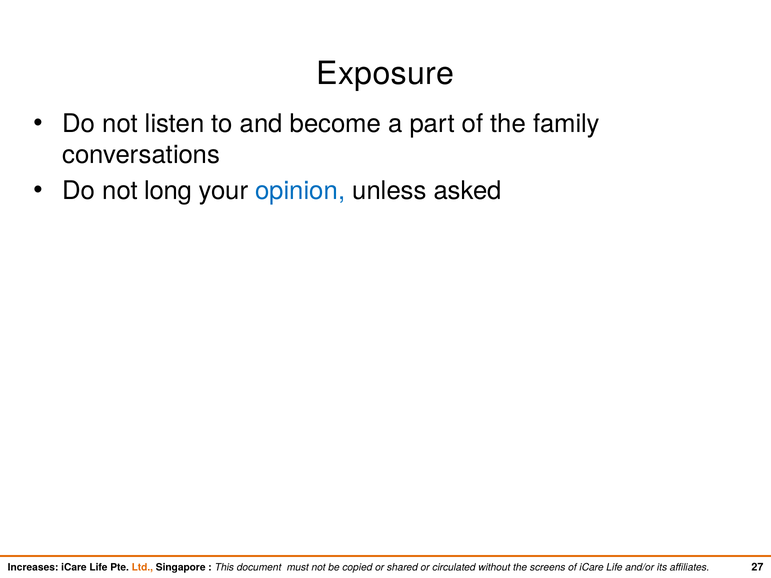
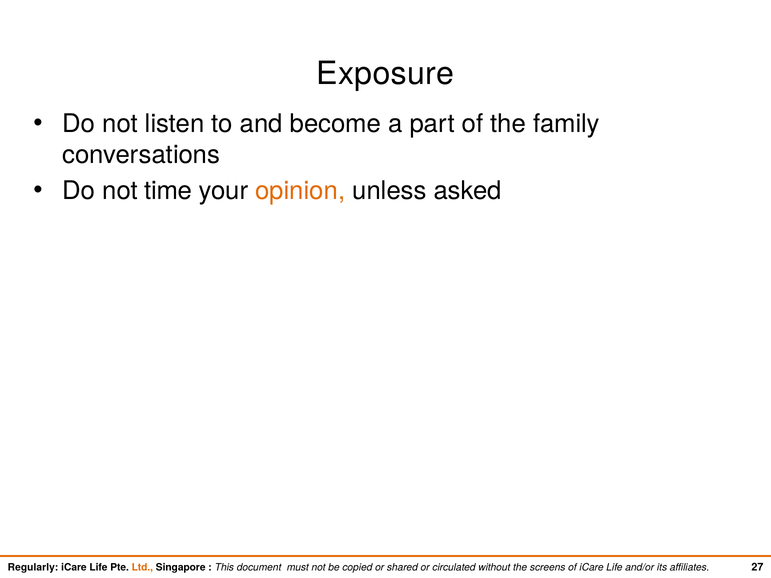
long: long -> time
opinion colour: blue -> orange
Increases: Increases -> Regularly
